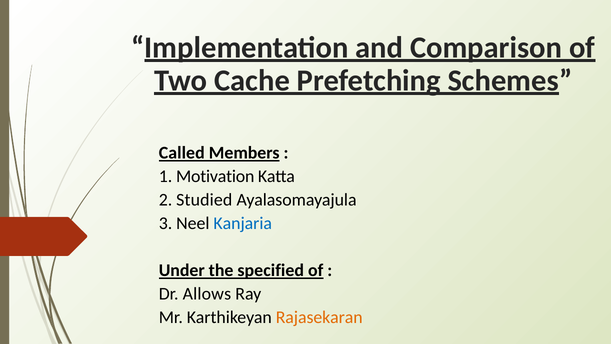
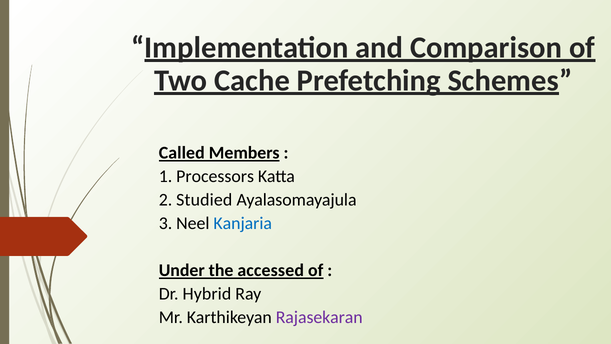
Motivation: Motivation -> Processors
specified: specified -> accessed
Allows: Allows -> Hybrid
Rajasekaran colour: orange -> purple
